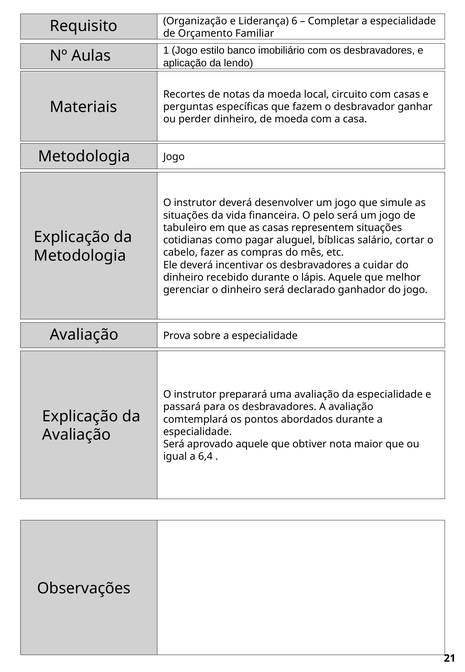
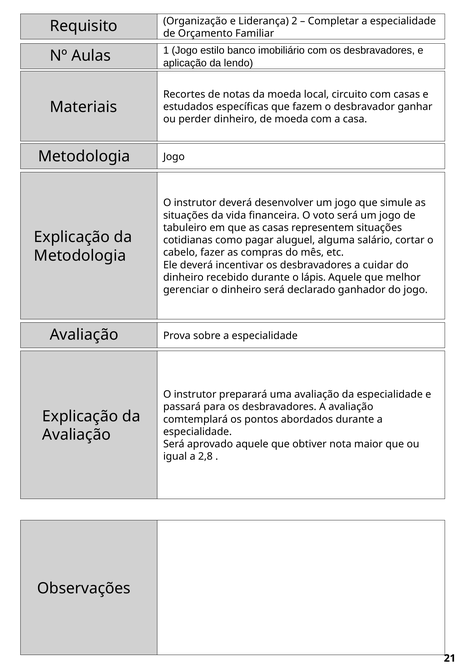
6: 6 -> 2
perguntas: perguntas -> estudados
pelo: pelo -> voto
bíblicas: bíblicas -> alguma
6,4: 6,4 -> 2,8
